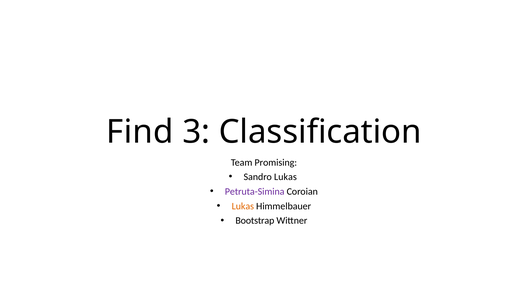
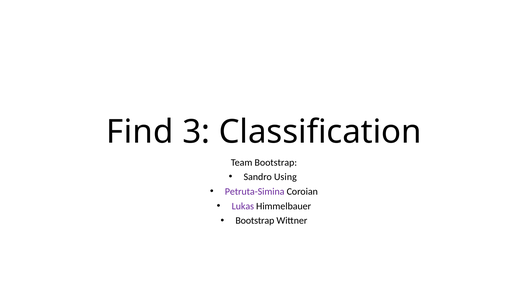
Team Promising: Promising -> Bootstrap
Sandro Lukas: Lukas -> Using
Lukas at (243, 206) colour: orange -> purple
